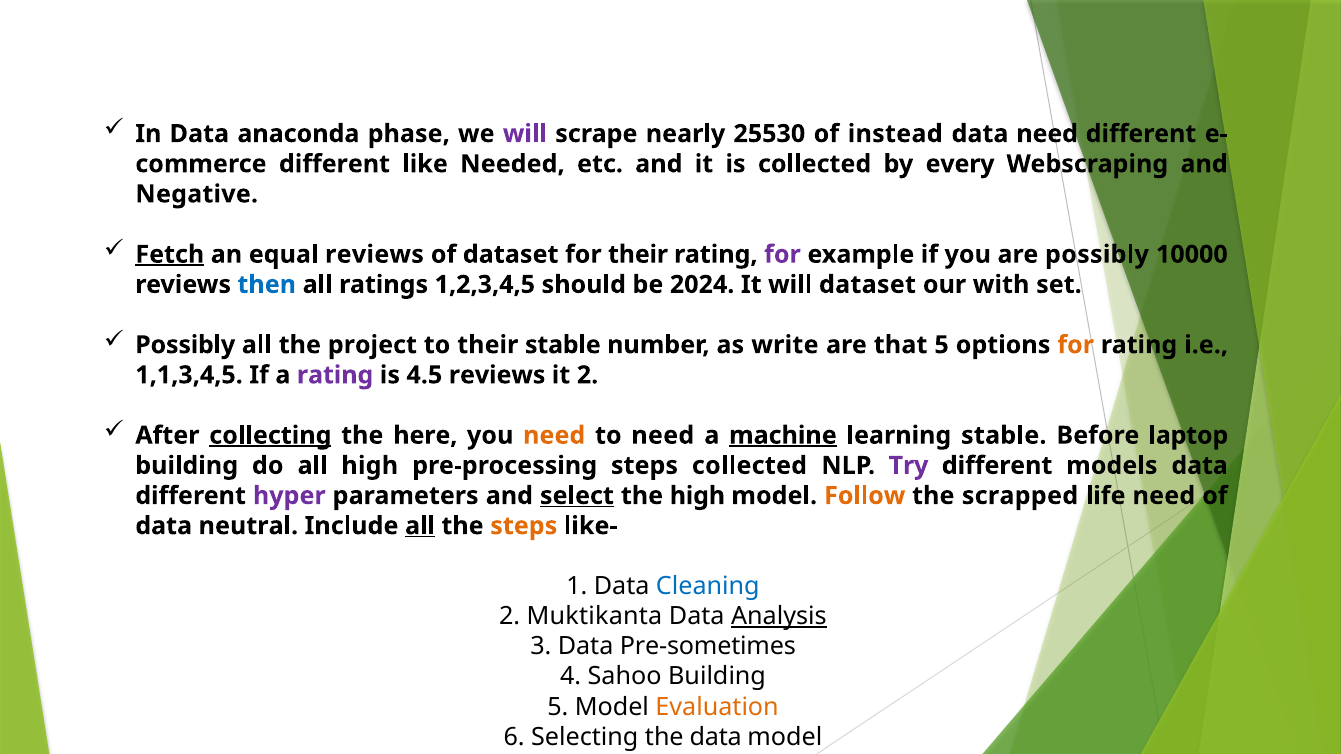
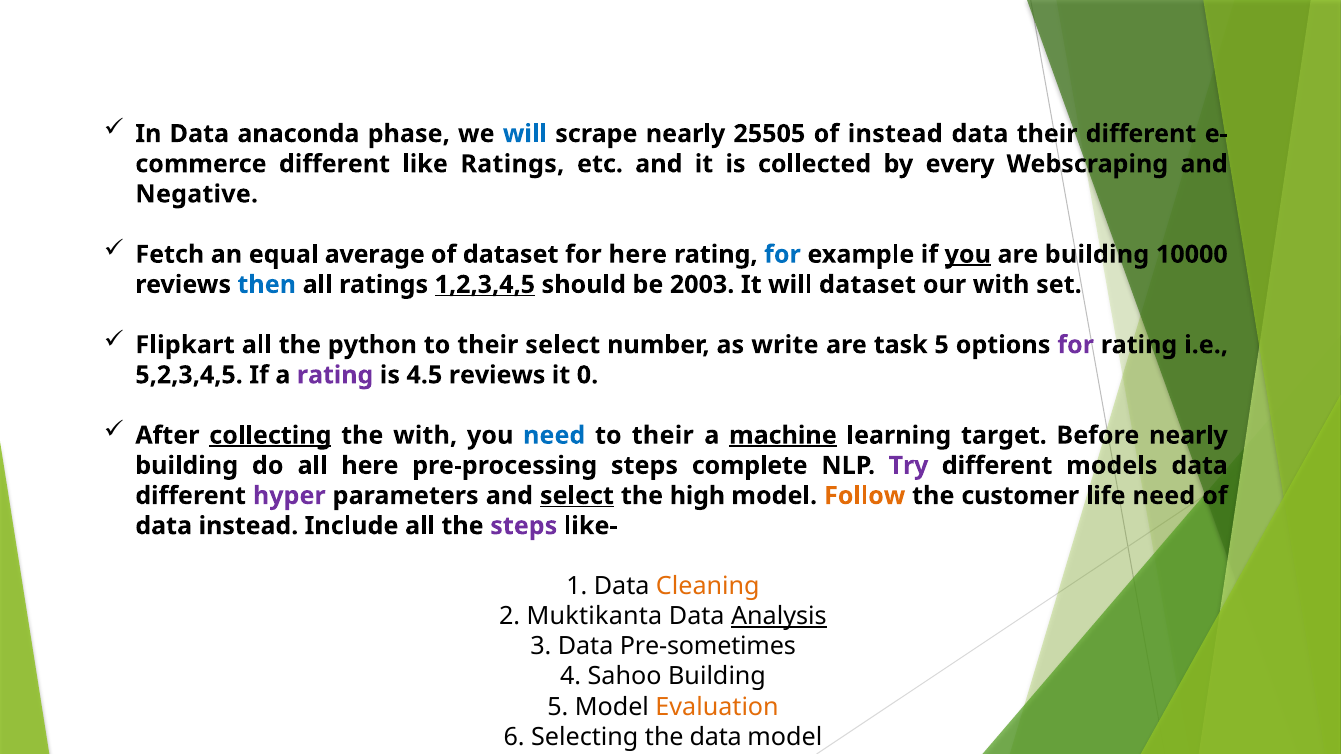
will at (525, 134) colour: purple -> blue
25530: 25530 -> 25505
data need: need -> their
like Needed: Needed -> Ratings
Fetch underline: present -> none
equal reviews: reviews -> average
for their: their -> here
for at (782, 255) colour: purple -> blue
you at (968, 255) underline: none -> present
are possibly: possibly -> building
1,2,3,4,5 underline: none -> present
2024: 2024 -> 2003
Possibly at (185, 345): Possibly -> Flipkart
project: project -> python
their stable: stable -> select
that: that -> task
for at (1076, 345) colour: orange -> purple
1,1,3,4,5: 1,1,3,4,5 -> 5,2,3,4,5
it 2: 2 -> 0
the here: here -> with
need at (554, 436) colour: orange -> blue
need at (663, 436): need -> their
learning stable: stable -> target
Before laptop: laptop -> nearly
all high: high -> here
steps collected: collected -> complete
scrapped: scrapped -> customer
data neutral: neutral -> instead
all at (420, 526) underline: present -> none
steps at (524, 526) colour: orange -> purple
Cleaning colour: blue -> orange
